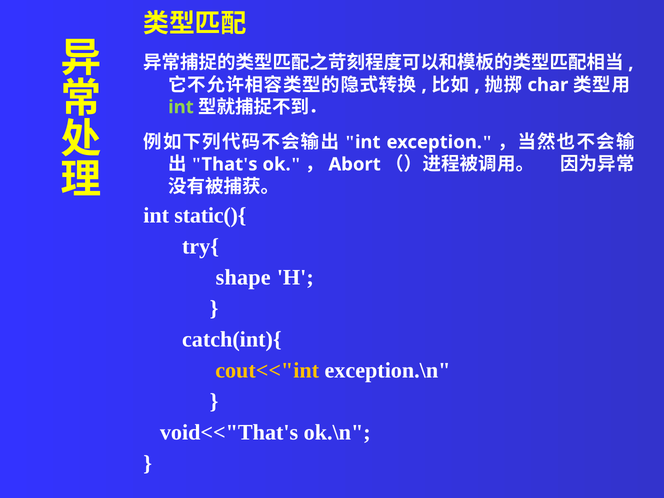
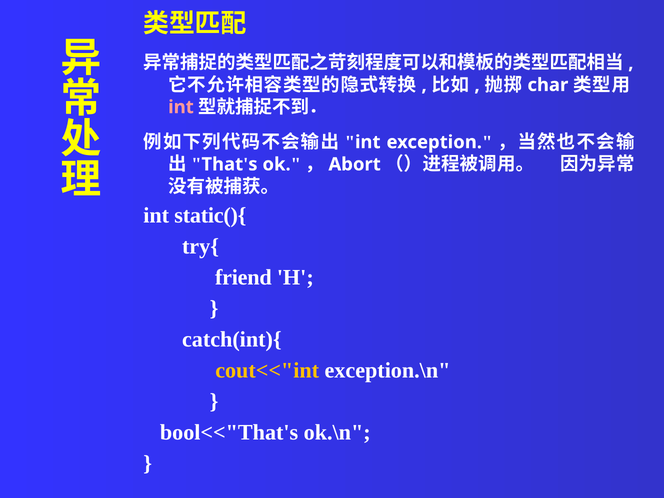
int at (181, 107) colour: light green -> pink
shape: shape -> friend
void<<"That's: void<<"That's -> bool<<"That's
